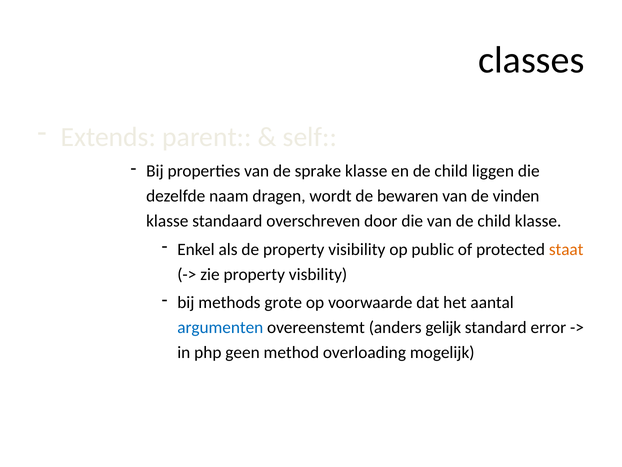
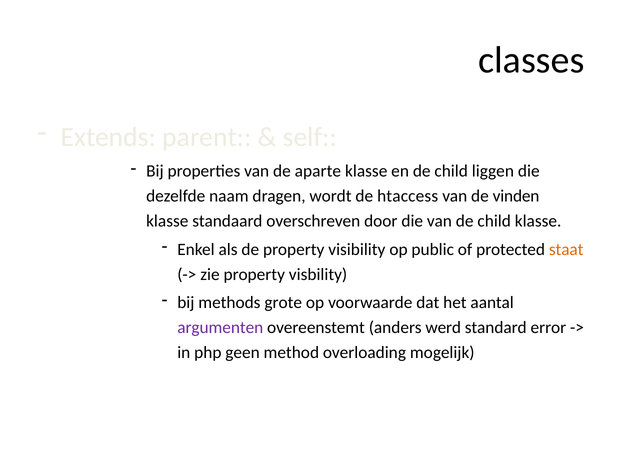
sprake: sprake -> aparte
bewaren: bewaren -> htaccess
argumenten colour: blue -> purple
gelijk: gelijk -> werd
